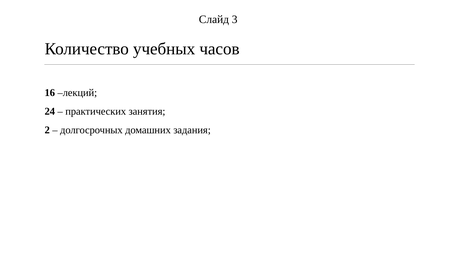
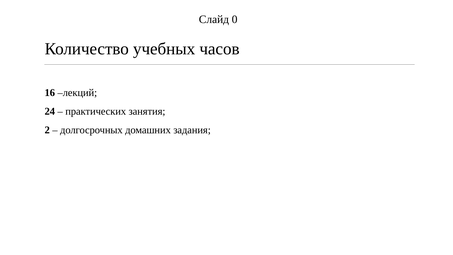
3: 3 -> 0
